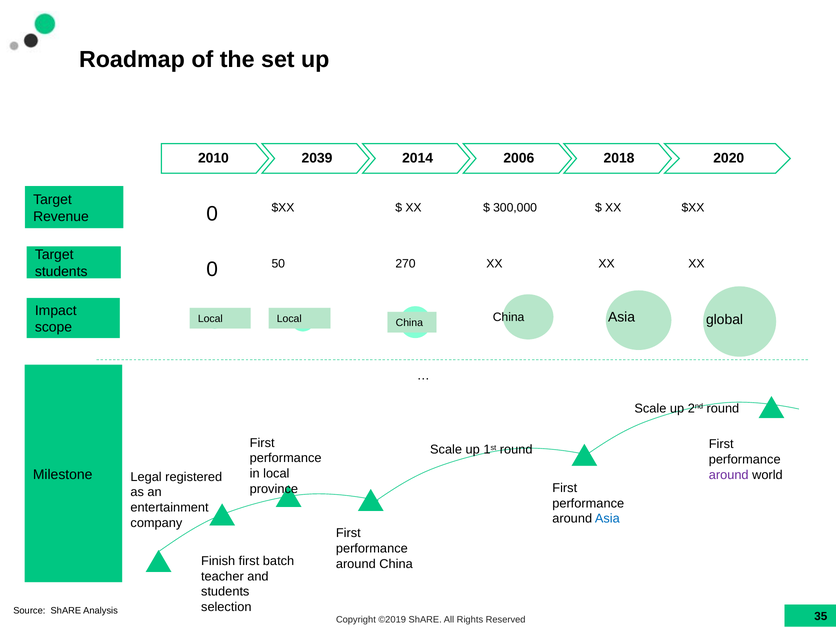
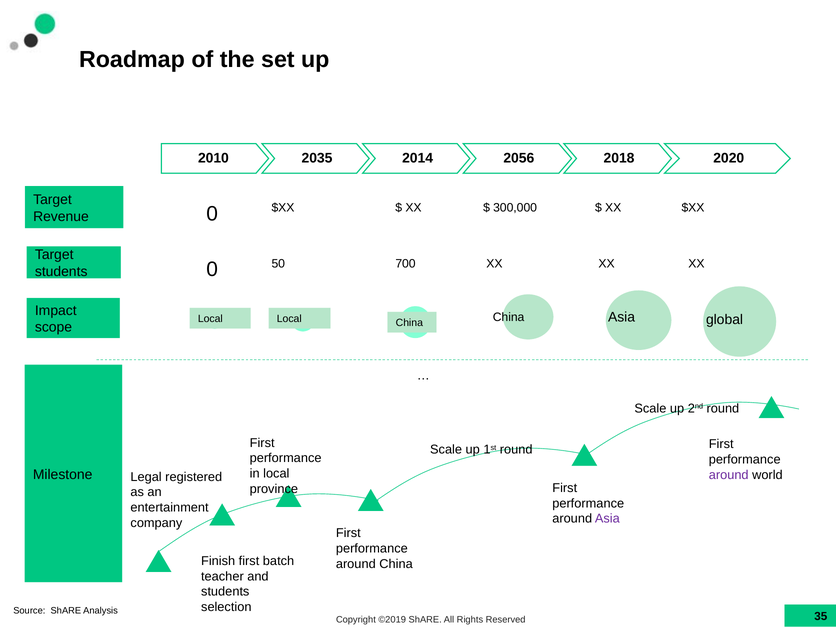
2039: 2039 -> 2035
2006: 2006 -> 2056
270: 270 -> 700
Asia at (607, 519) colour: blue -> purple
